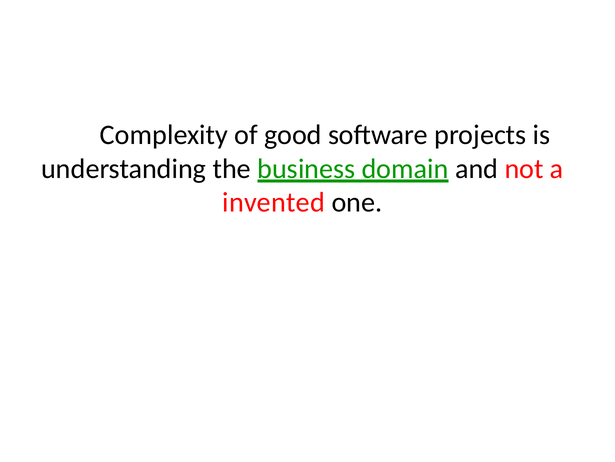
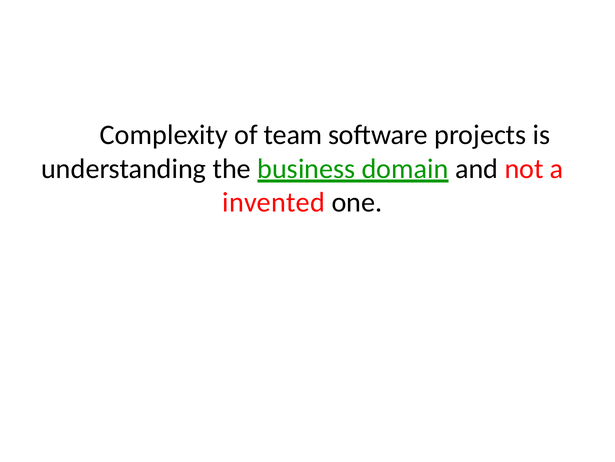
good: good -> team
